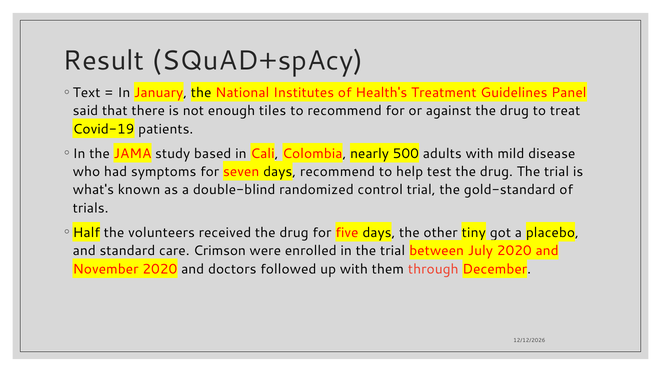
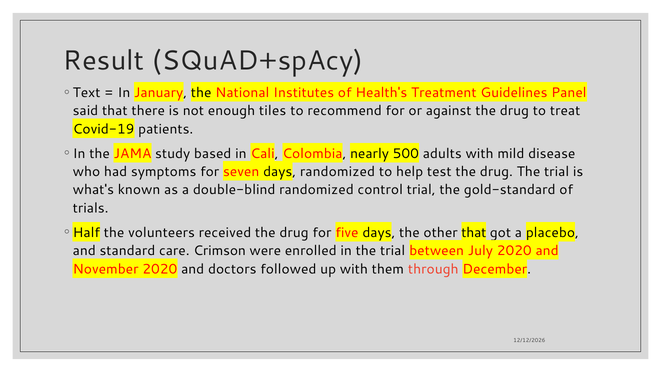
days recommend: recommend -> randomized
other tiny: tiny -> that
